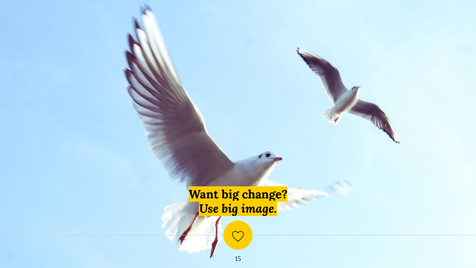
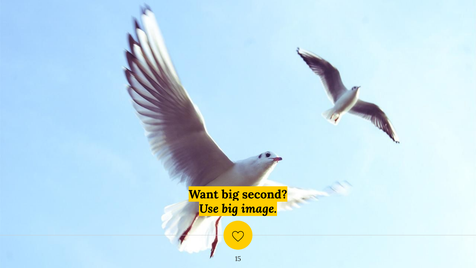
change: change -> second
